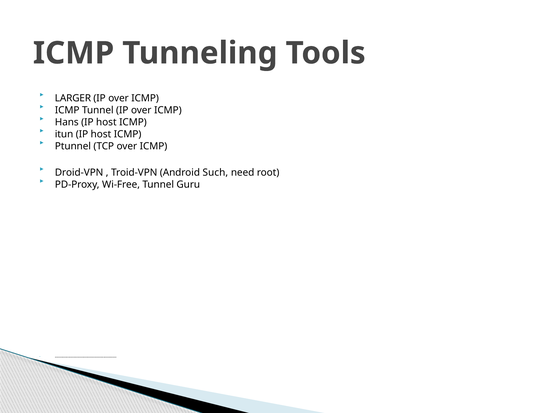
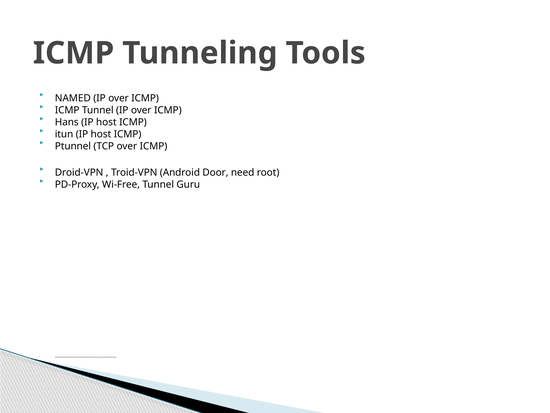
LARGER: LARGER -> NAMED
Such: Such -> Door
